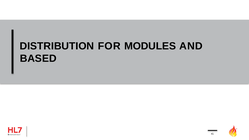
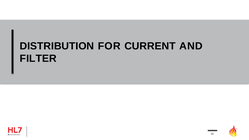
MODULES: MODULES -> CURRENT
BASED: BASED -> FILTER
